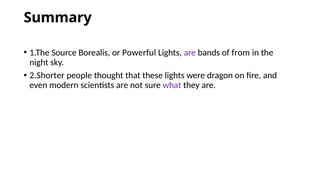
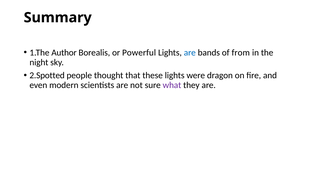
Source: Source -> Author
are at (190, 53) colour: purple -> blue
2.Shorter: 2.Shorter -> 2.Spotted
